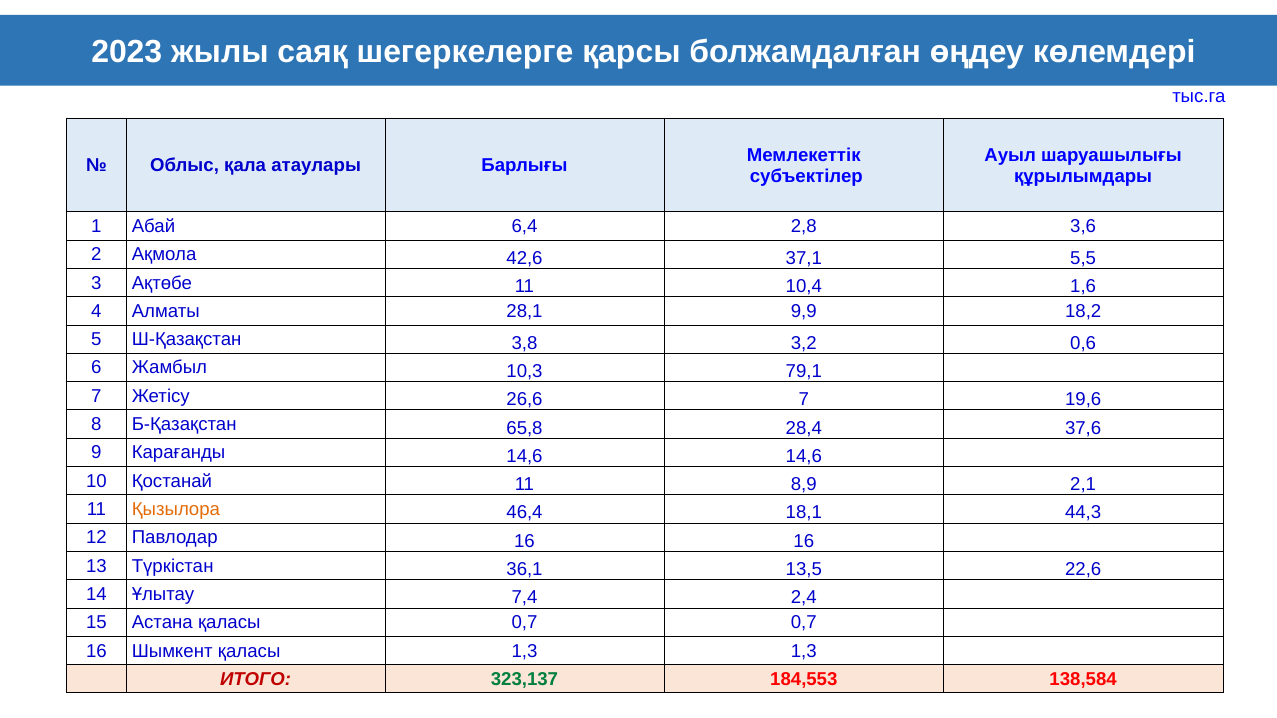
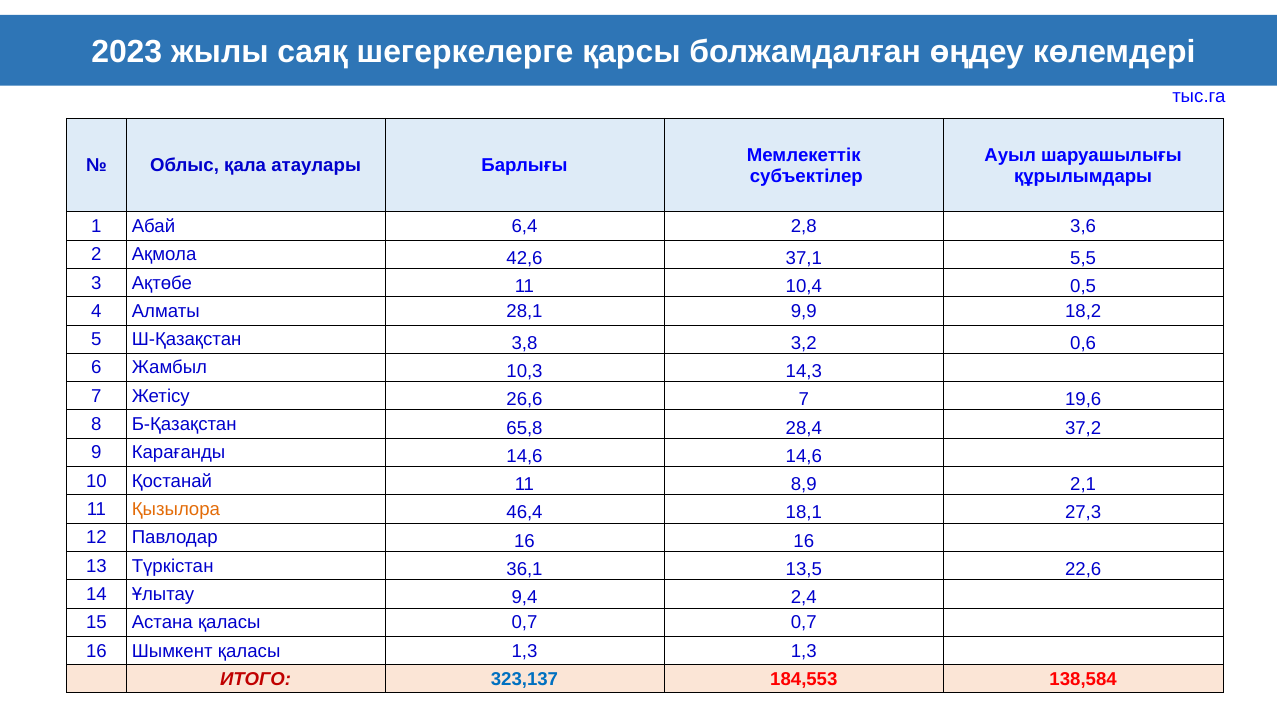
1,6: 1,6 -> 0,5
79,1: 79,1 -> 14,3
37,6: 37,6 -> 37,2
44,3: 44,3 -> 27,3
7,4: 7,4 -> 9,4
323,137 colour: green -> blue
